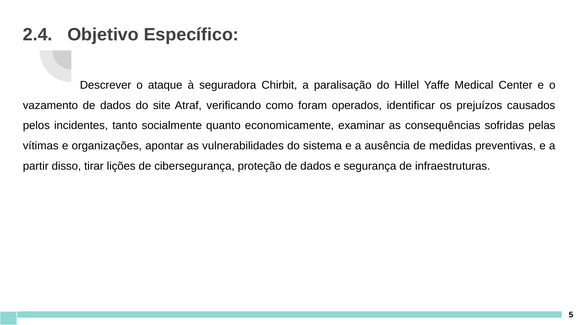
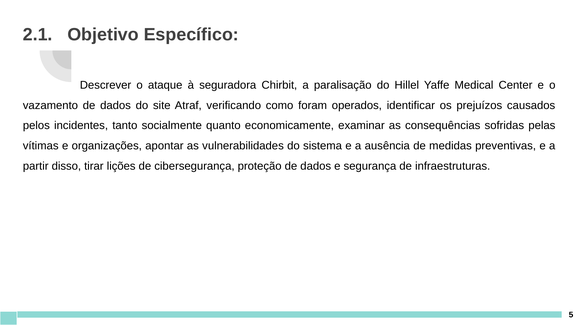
2.4: 2.4 -> 2.1
